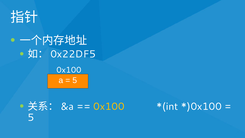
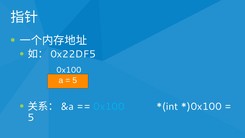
0x100 at (109, 106) colour: yellow -> light blue
